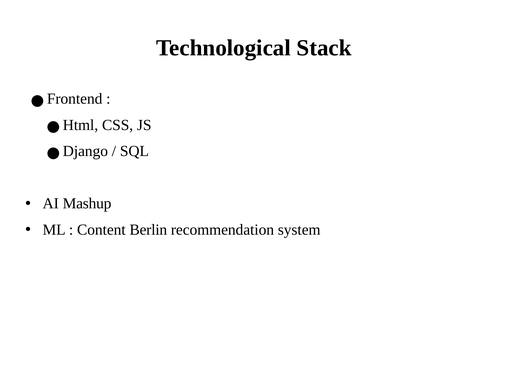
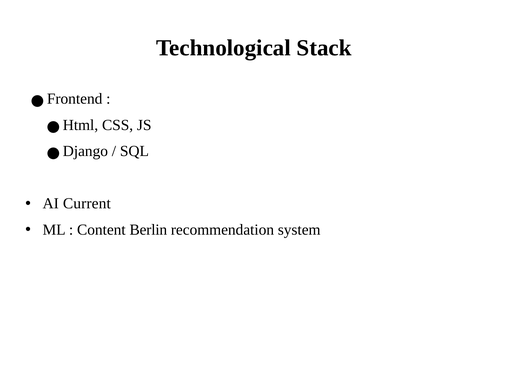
Mashup: Mashup -> Current
